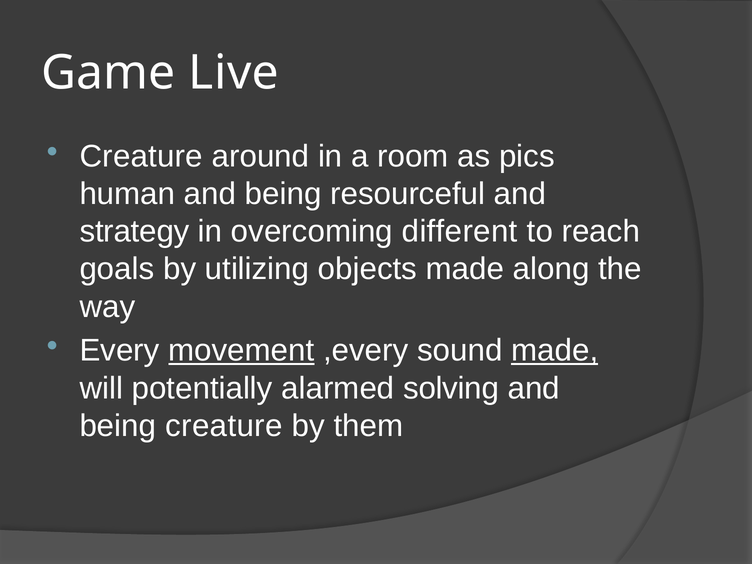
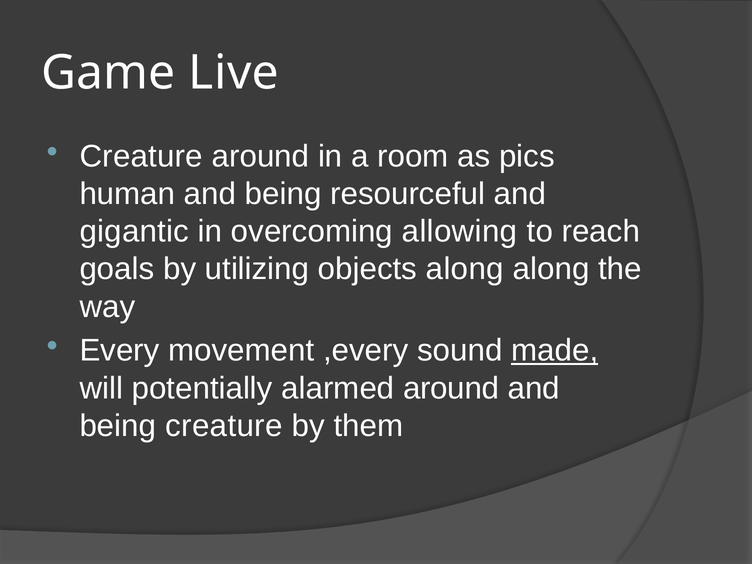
strategy: strategy -> gigantic
different: different -> allowing
objects made: made -> along
movement underline: present -> none
alarmed solving: solving -> around
